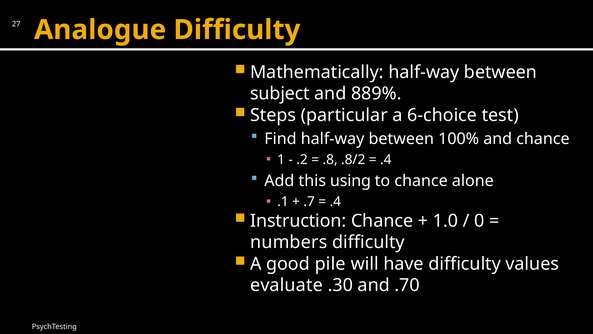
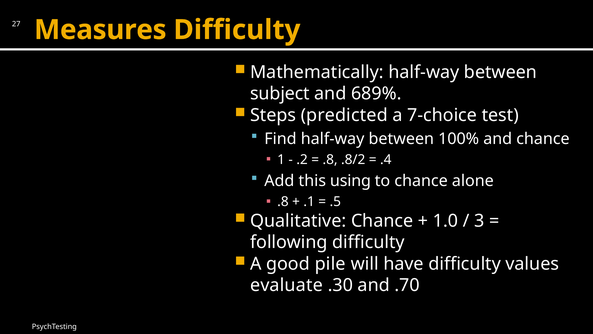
Analogue: Analogue -> Measures
889%: 889% -> 689%
particular: particular -> predicted
6-choice: 6-choice -> 7-choice
.1 at (283, 201): .1 -> .8
.7: .7 -> .1
.4 at (335, 201): .4 -> .5
Instruction: Instruction -> Qualitative
0: 0 -> 3
numbers: numbers -> following
